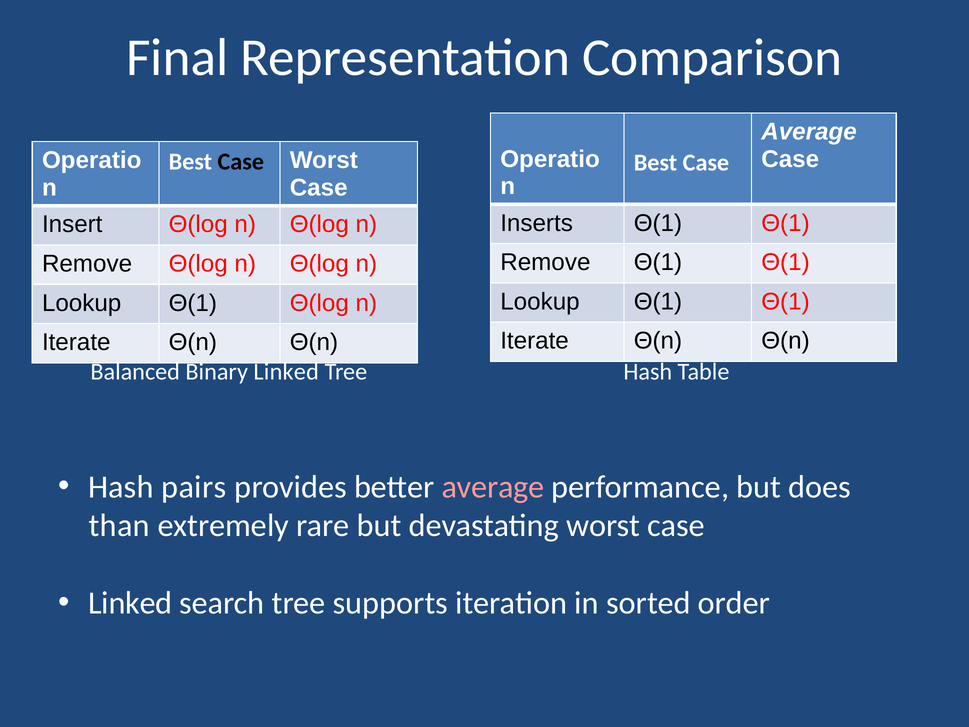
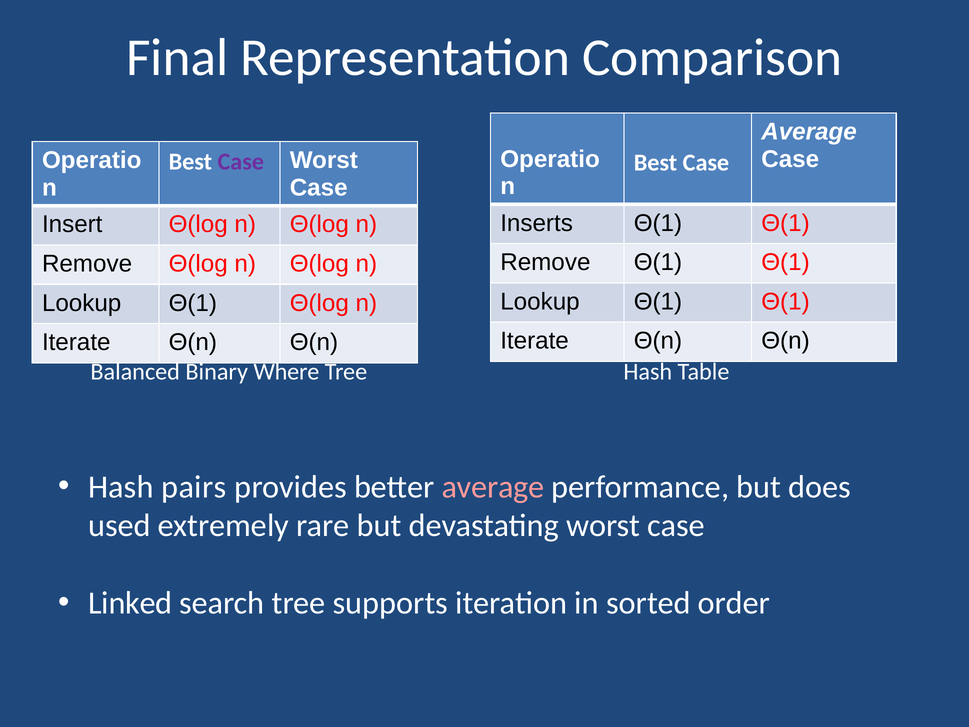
Case at (241, 162) colour: black -> purple
Binary Linked: Linked -> Where
than: than -> used
